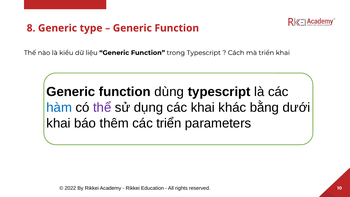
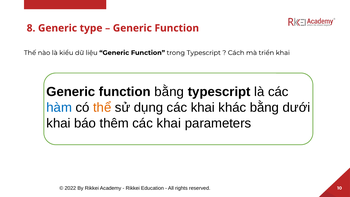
function dùng: dùng -> bằng
thể colour: purple -> orange
thêm các triển: triển -> khai
